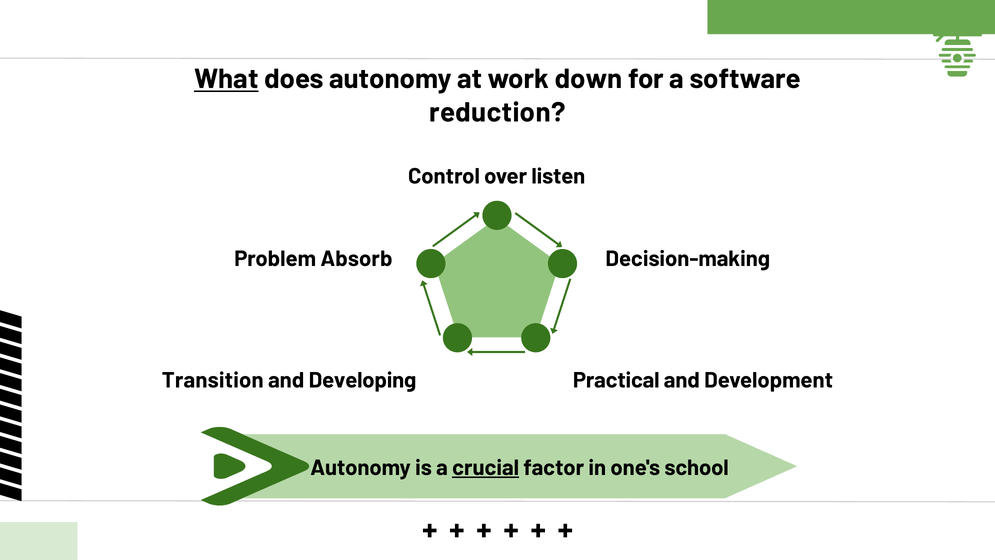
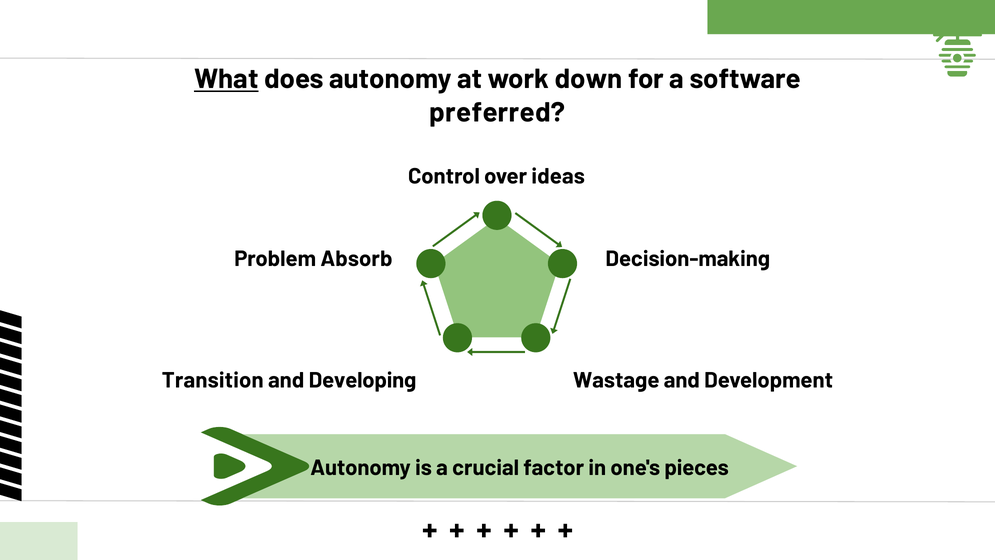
reduction: reduction -> preferred
listen: listen -> ideas
Practical: Practical -> Wastage
crucial underline: present -> none
school: school -> pieces
